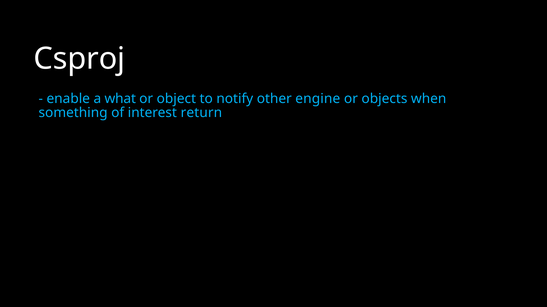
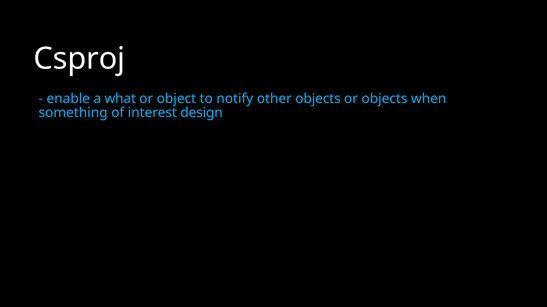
other engine: engine -> objects
return: return -> design
